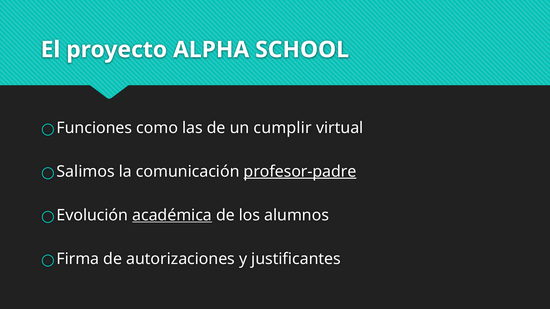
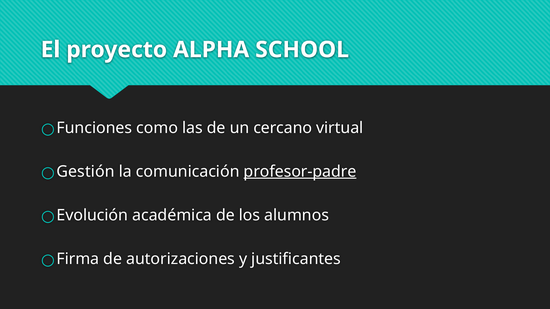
cumplir: cumplir -> cercano
Salimos: Salimos -> Gestión
académica underline: present -> none
